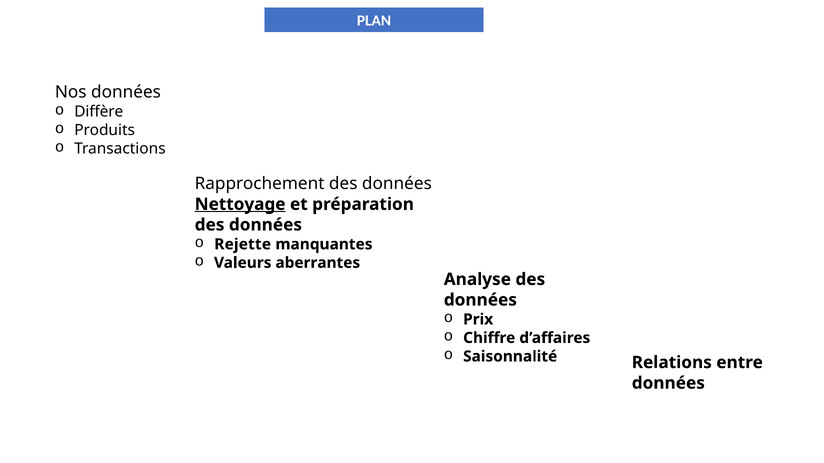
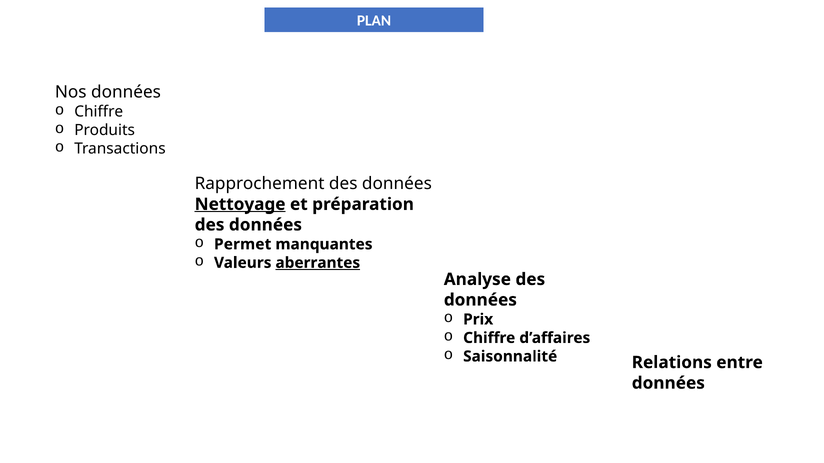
Diffère at (99, 112): Diffère -> Chiffre
Rejette: Rejette -> Permet
aberrantes underline: none -> present
